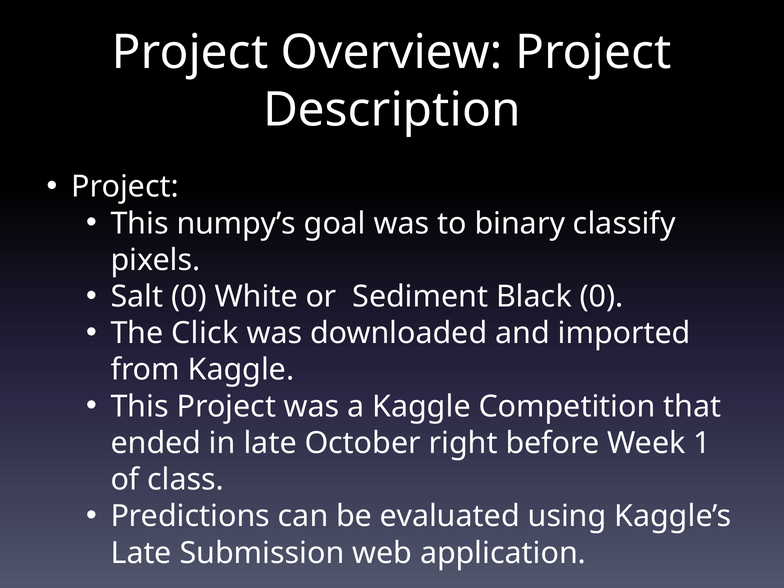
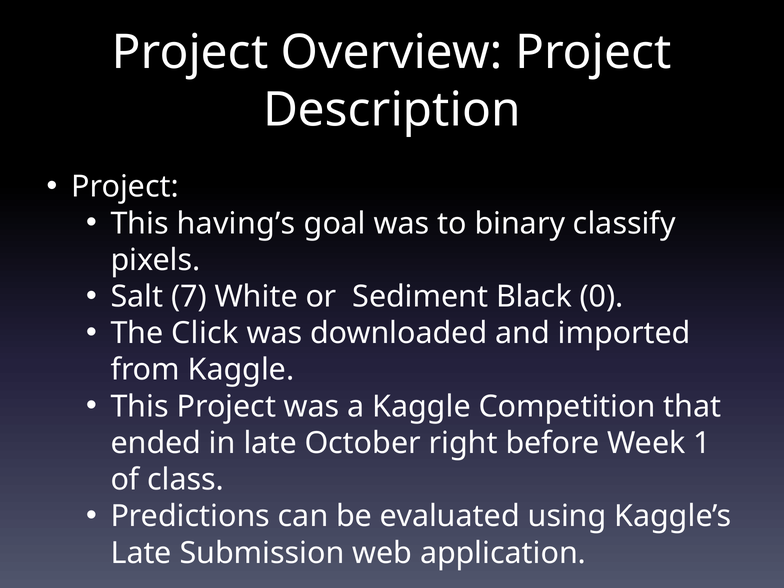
numpy’s: numpy’s -> having’s
Salt 0: 0 -> 7
